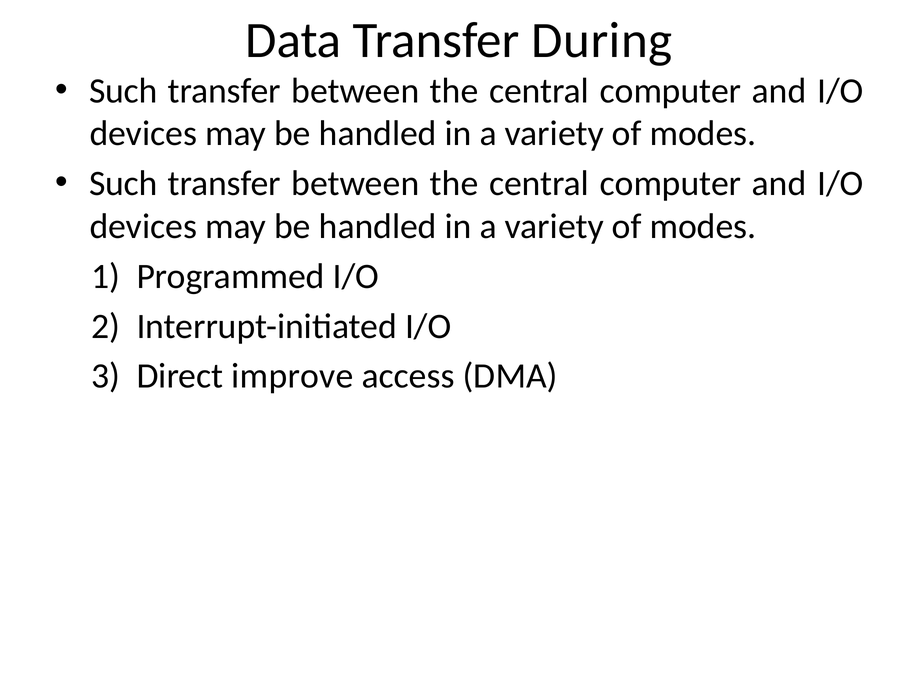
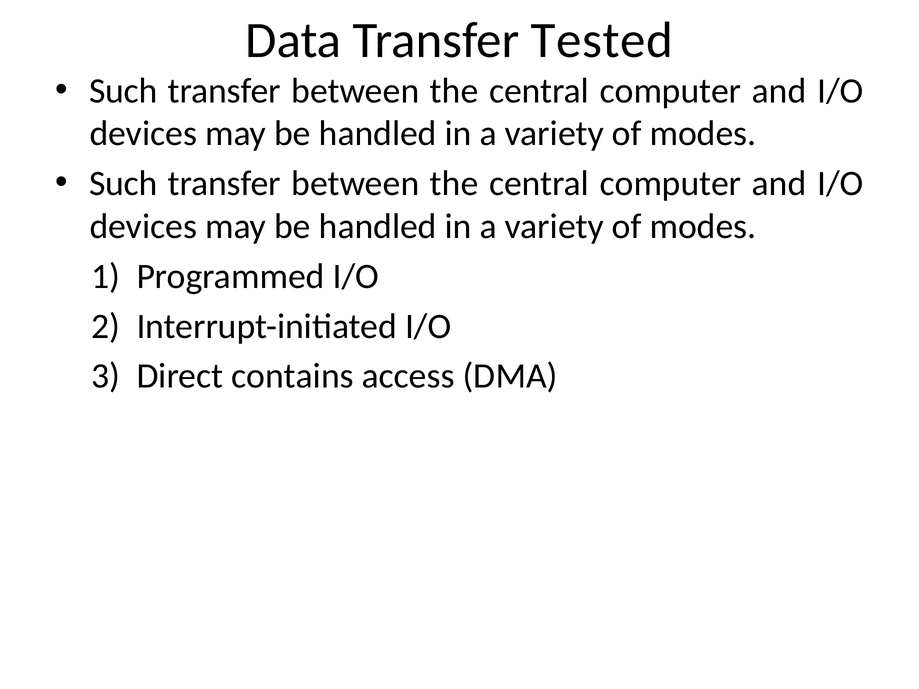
During: During -> Tested
improve: improve -> contains
